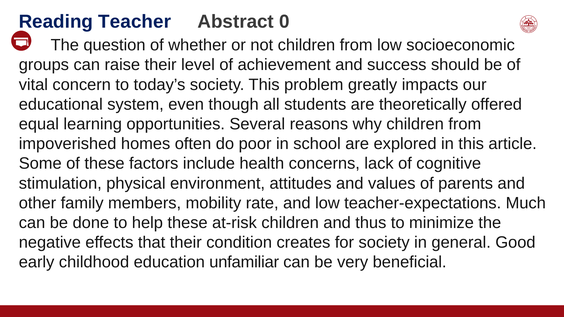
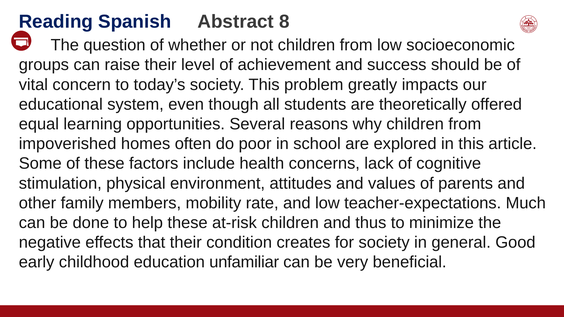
Teacher: Teacher -> Spanish
0: 0 -> 8
